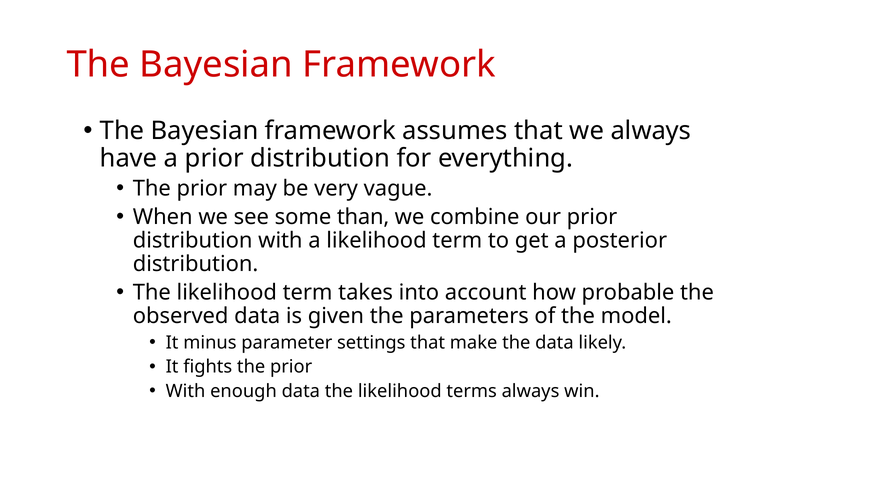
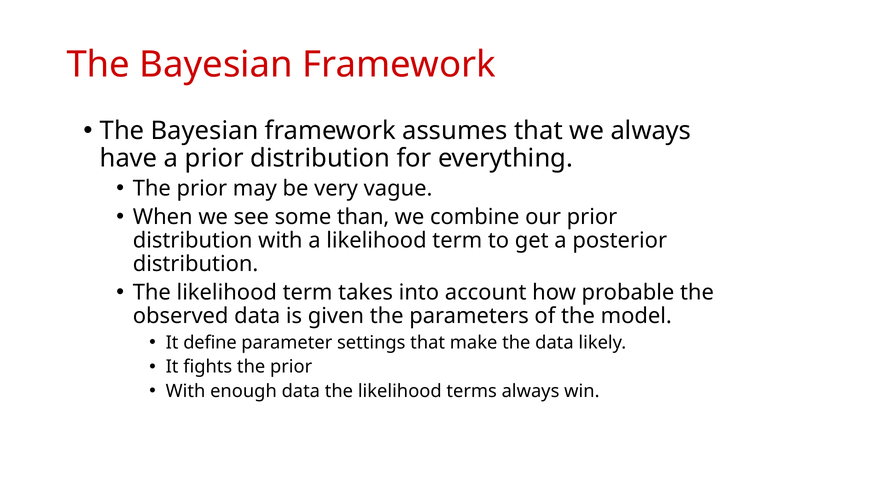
minus: minus -> define
